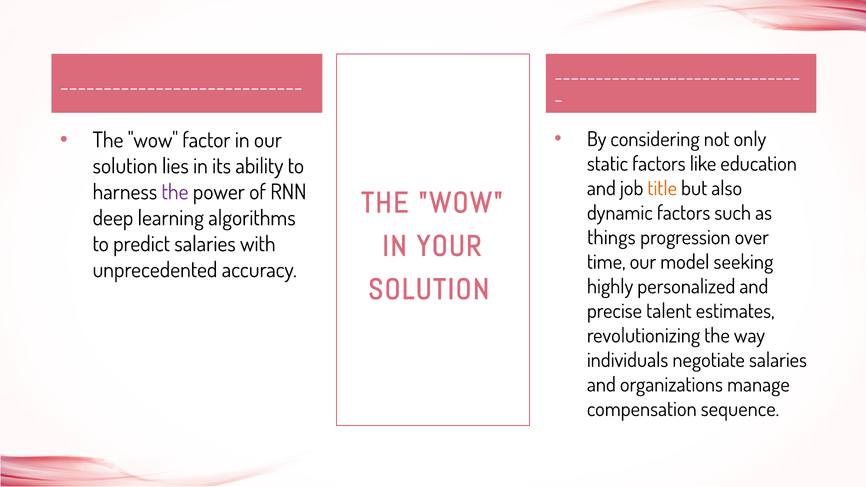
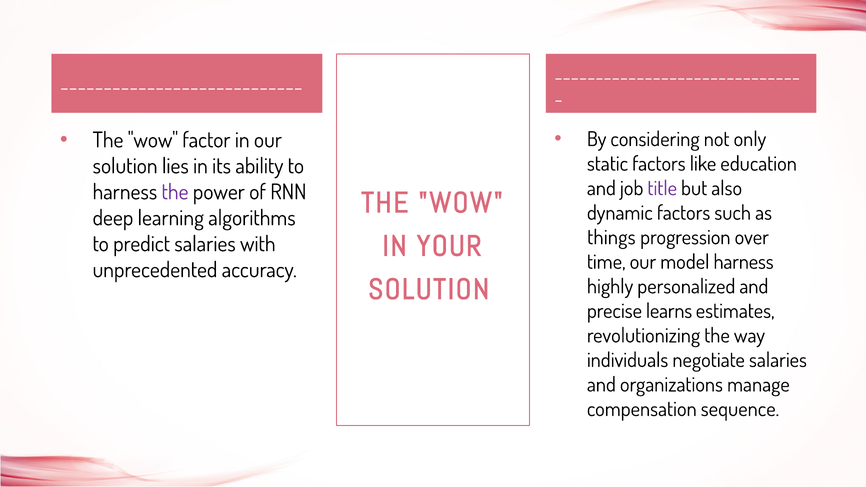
title colour: orange -> purple
model seeking: seeking -> harness
talent: talent -> learns
